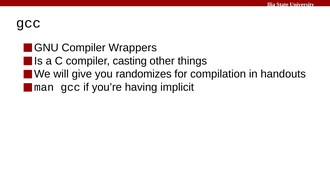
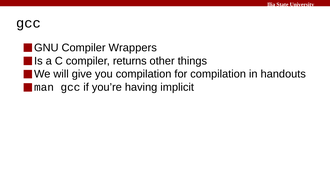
casting: casting -> returns
you randomizes: randomizes -> compilation
